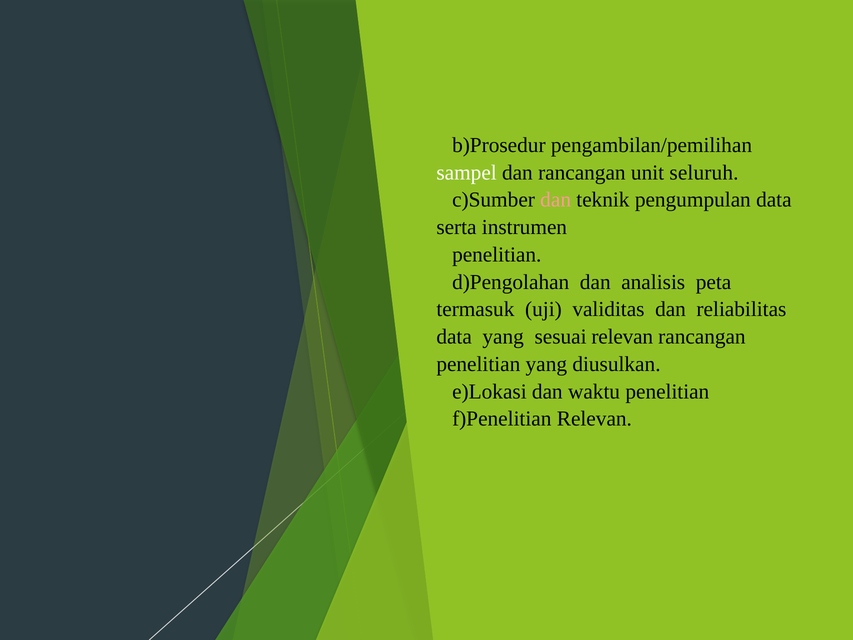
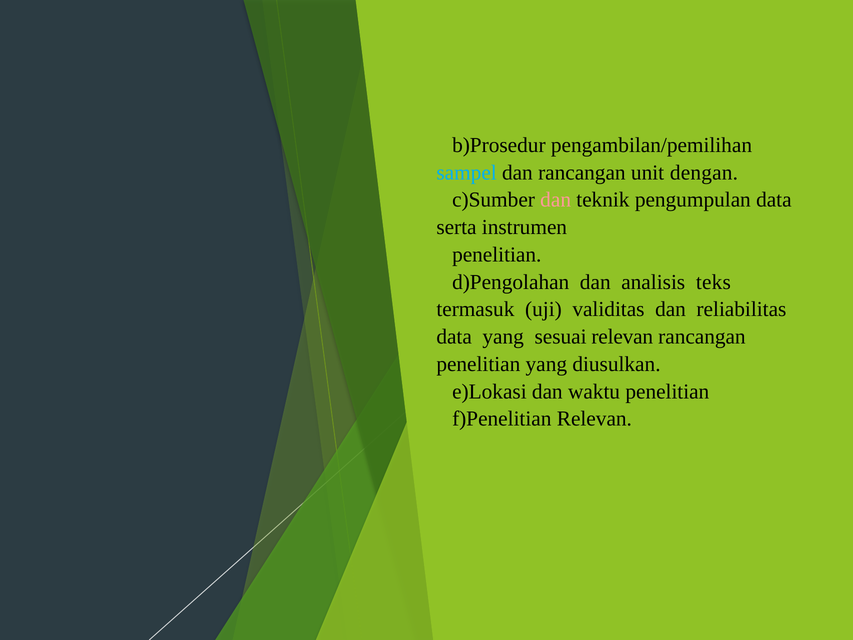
sampel colour: white -> light blue
seluruh: seluruh -> dengan
peta: peta -> teks
